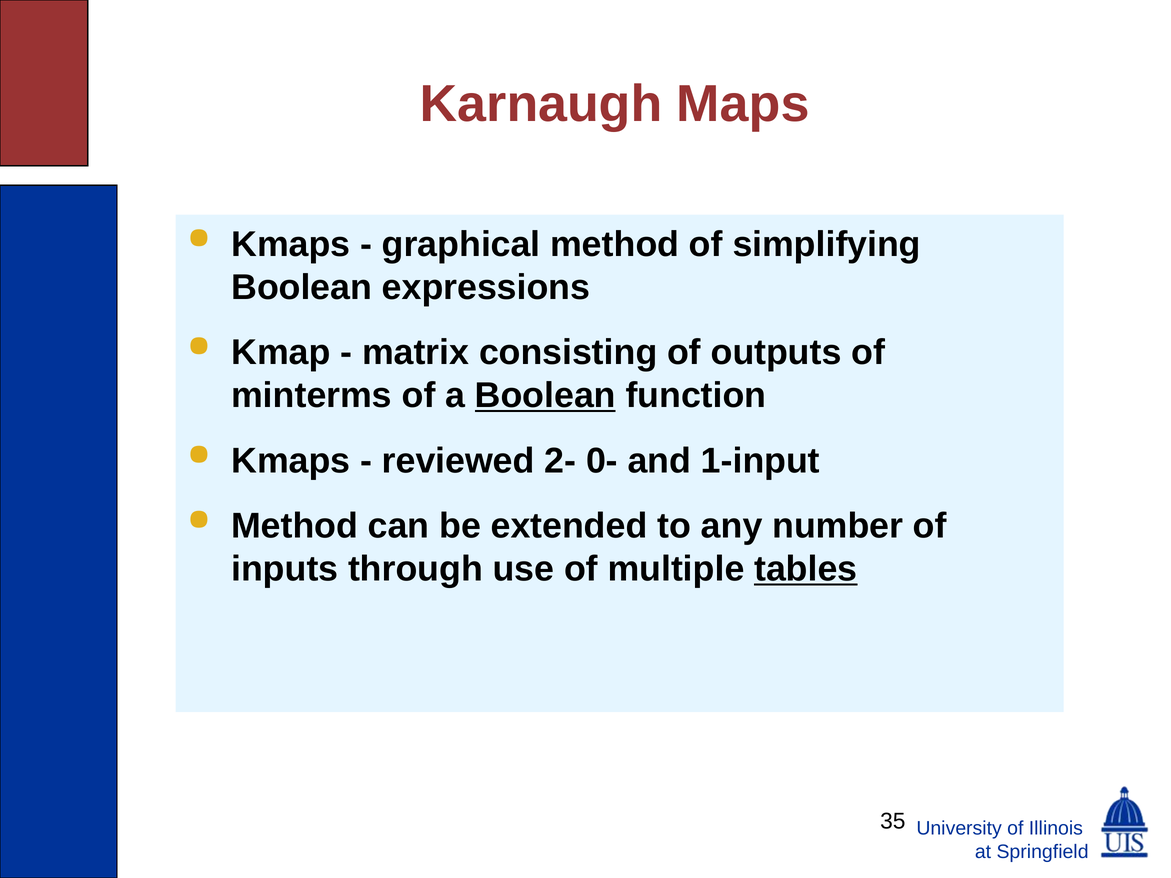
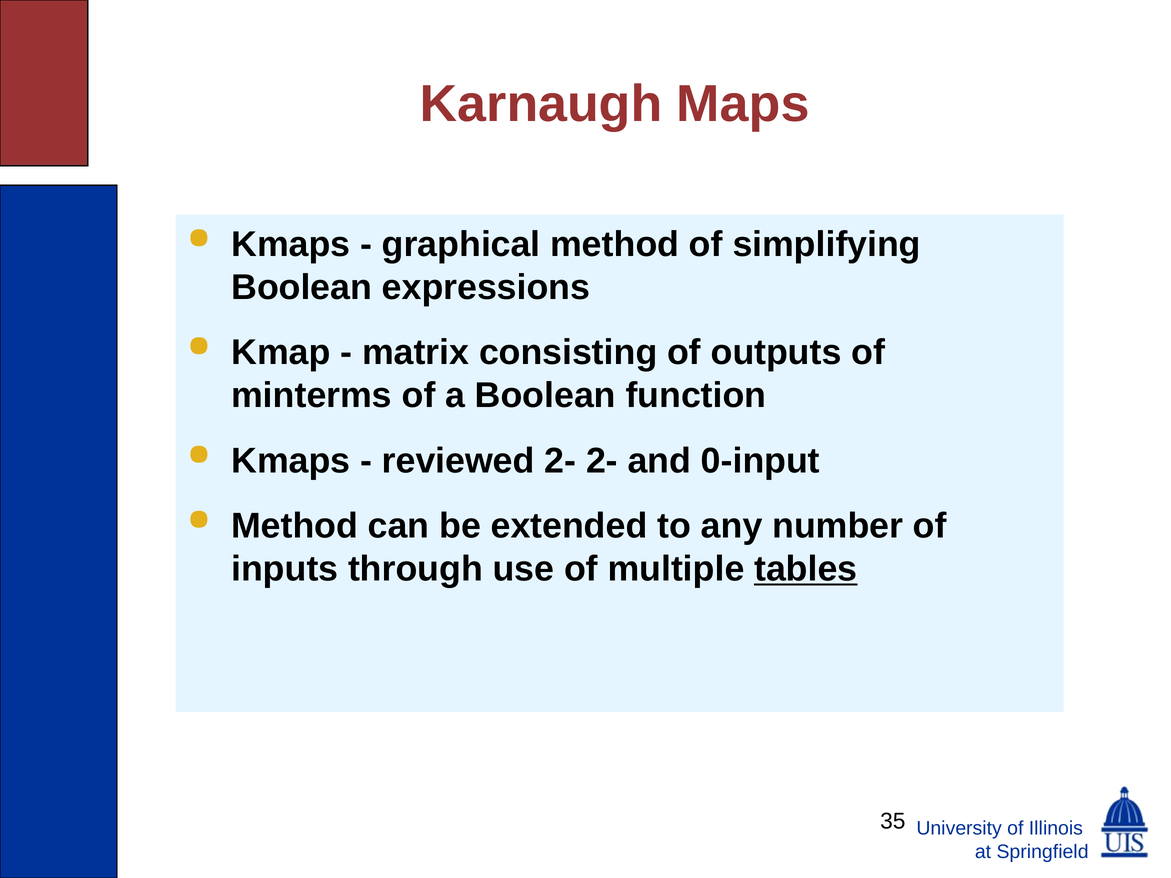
Boolean at (545, 396) underline: present -> none
2- 0-: 0- -> 2-
1-input: 1-input -> 0-input
